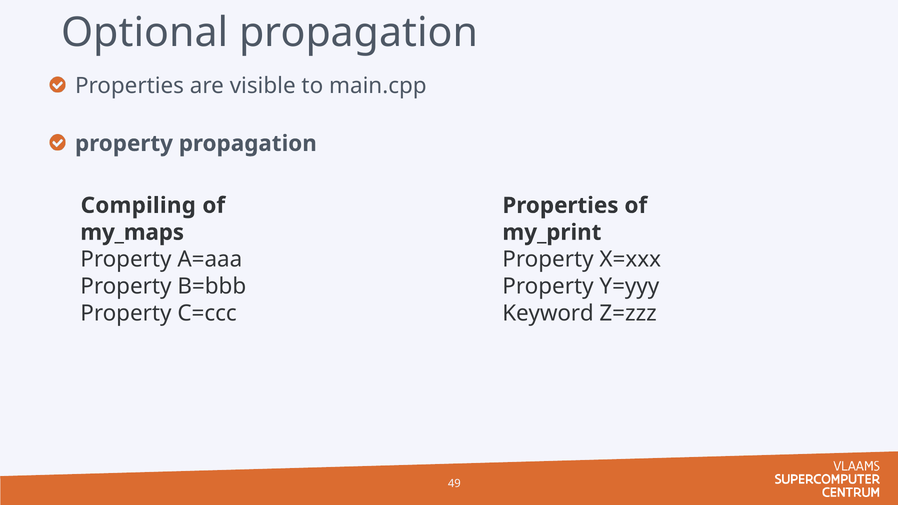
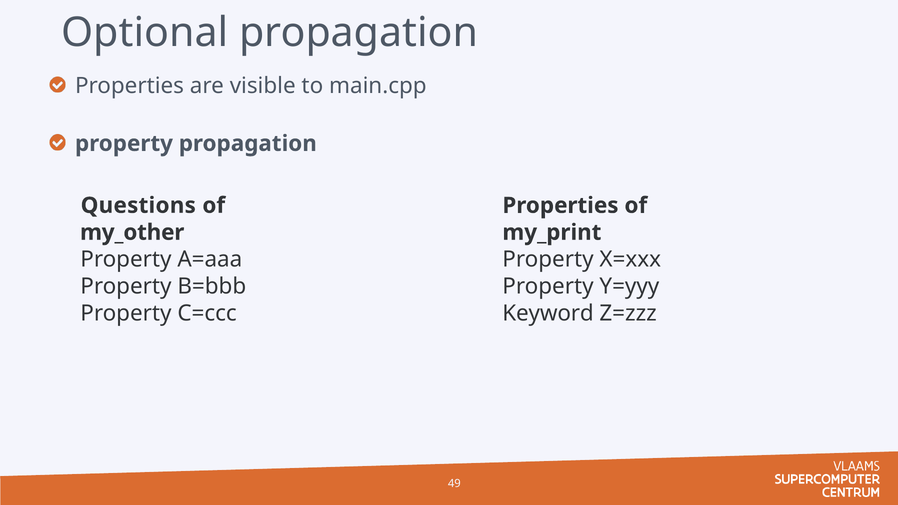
Compiling: Compiling -> Questions
my_maps: my_maps -> my_other
